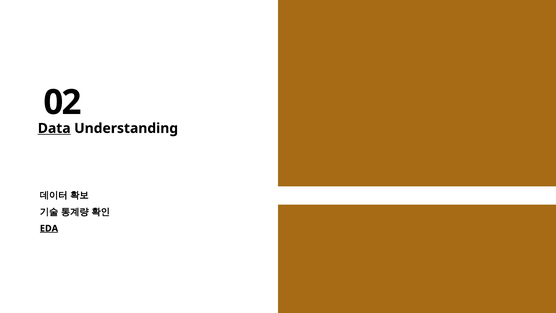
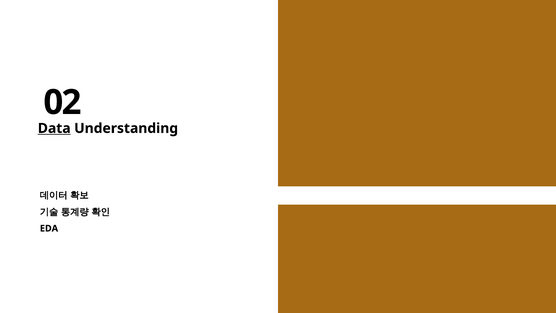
EDA underline: present -> none
